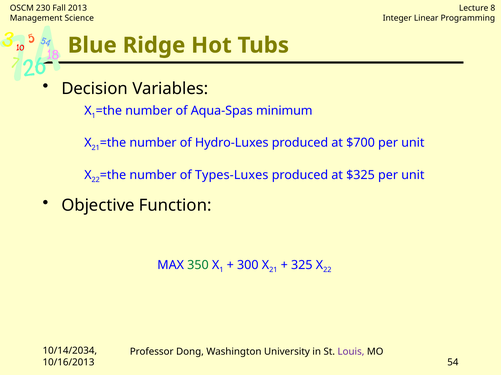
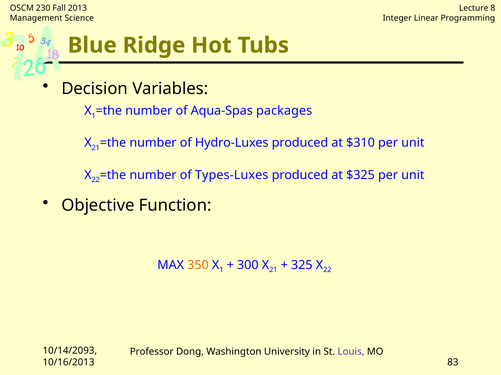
minimum: minimum -> packages
$700: $700 -> $310
350 colour: green -> orange
10/14/2034: 10/14/2034 -> 10/14/2093
54: 54 -> 83
